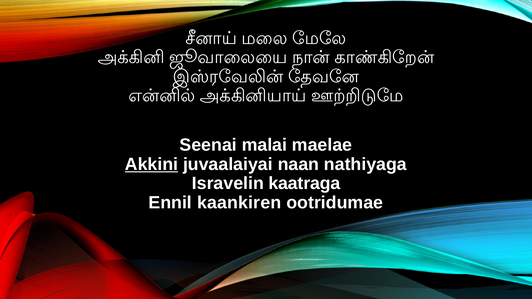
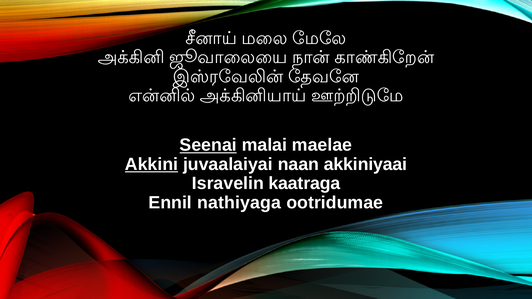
Seenai underline: none -> present
nathiyaga: nathiyaga -> akkiniyaai
kaankiren: kaankiren -> nathiyaga
